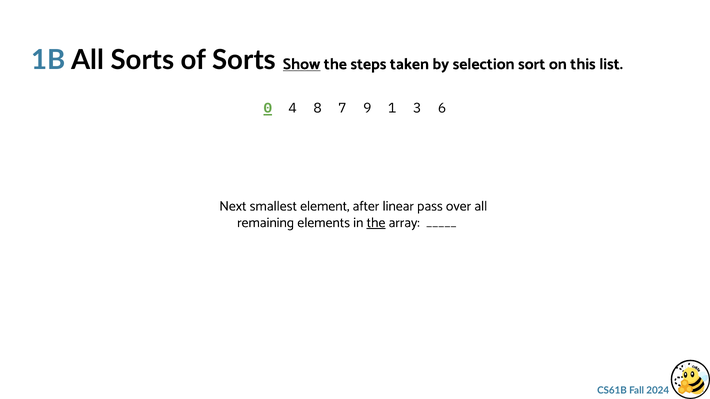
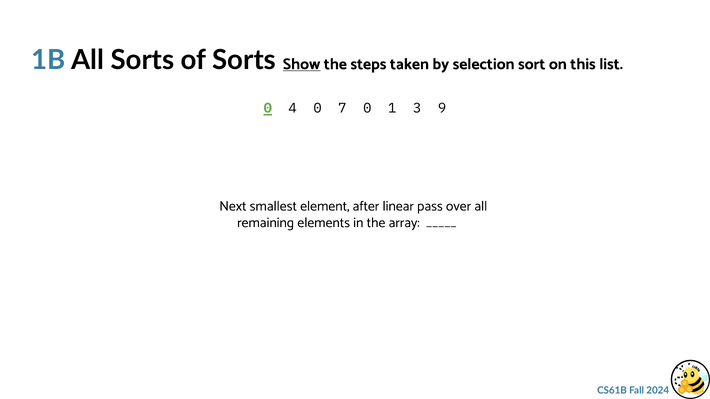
4 8: 8 -> 0
7 9: 9 -> 0
6: 6 -> 9
the at (376, 223) underline: present -> none
